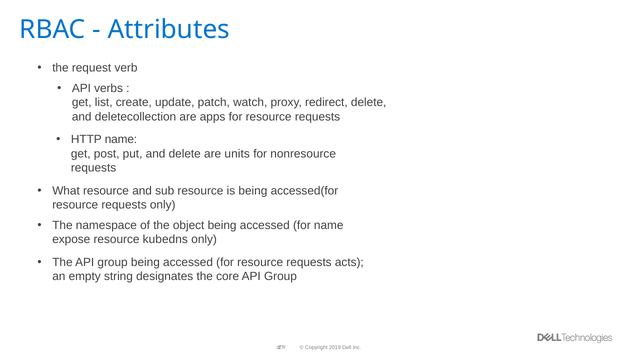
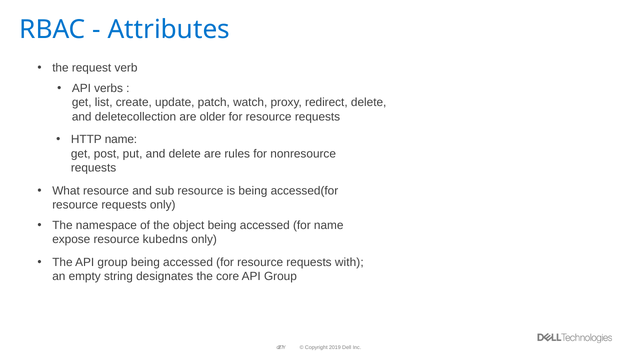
apps: apps -> older
units: units -> rules
acts: acts -> with
